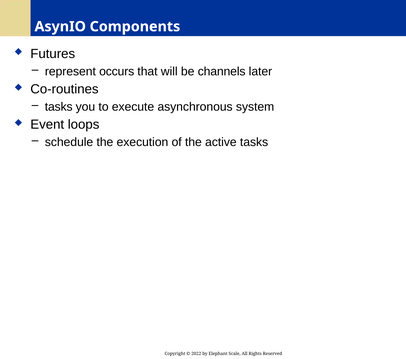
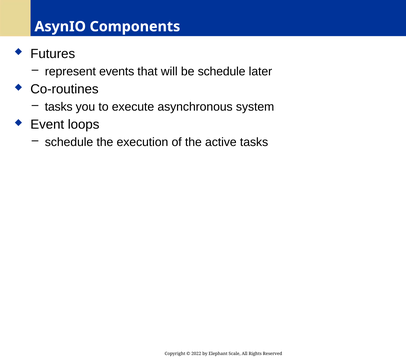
occurs: occurs -> events
be channels: channels -> schedule
